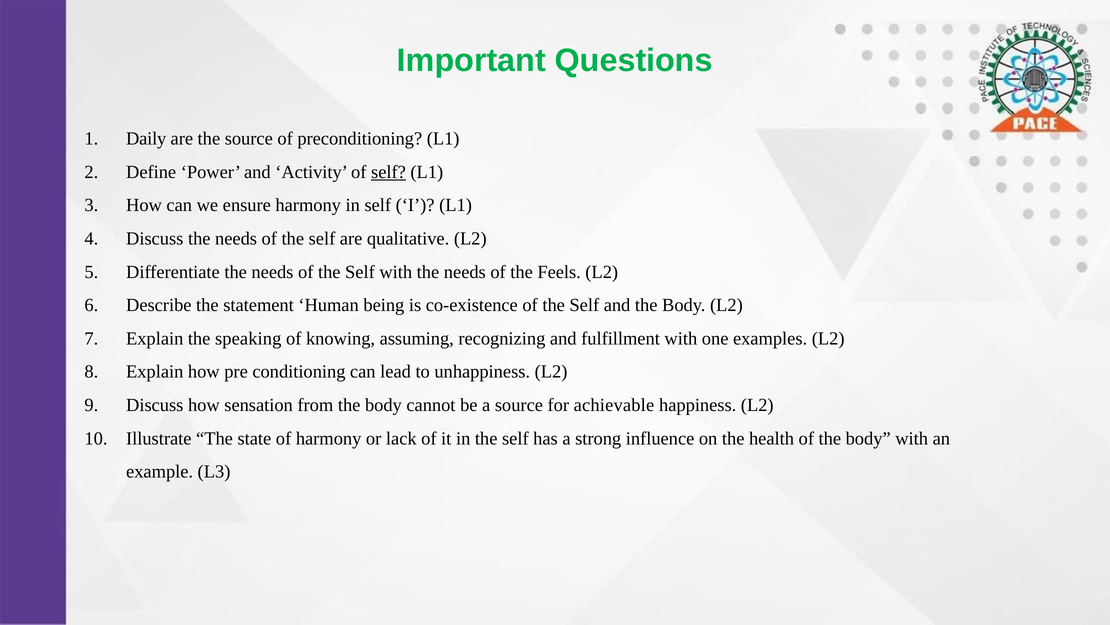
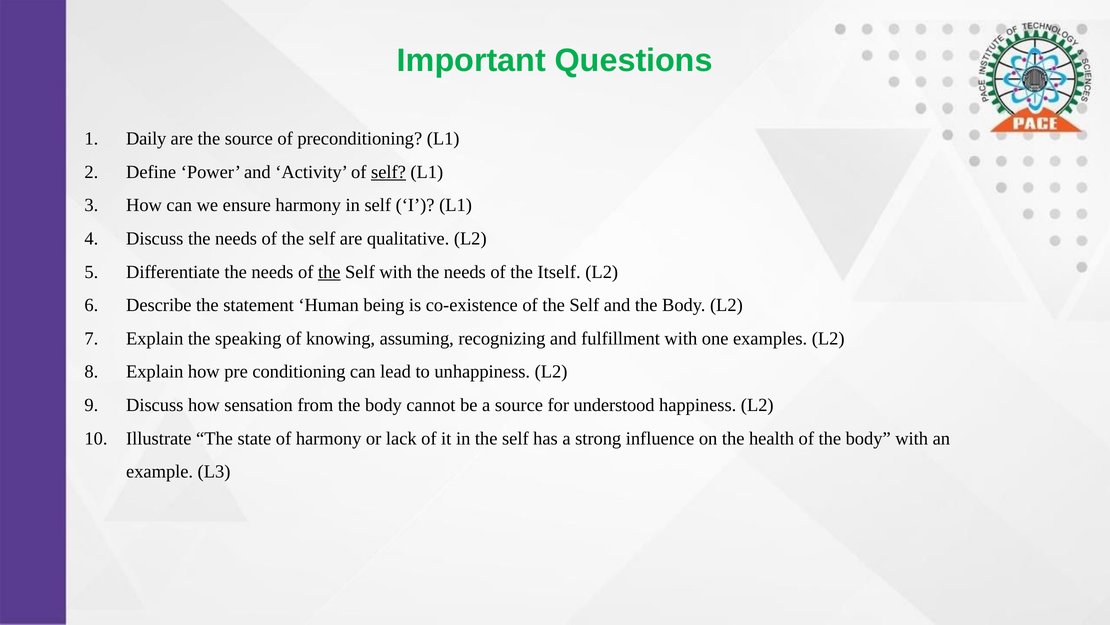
the at (329, 272) underline: none -> present
Feels: Feels -> Itself
achievable: achievable -> understood
